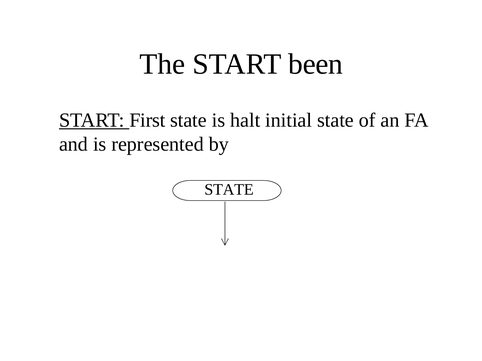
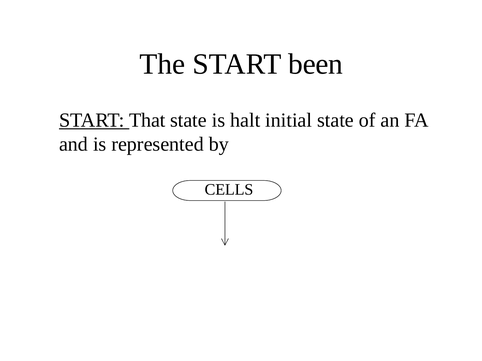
First: First -> That
STATE at (229, 190): STATE -> CELLS
